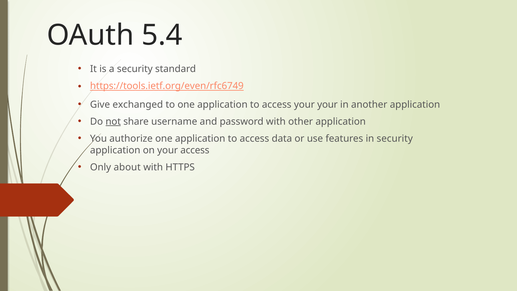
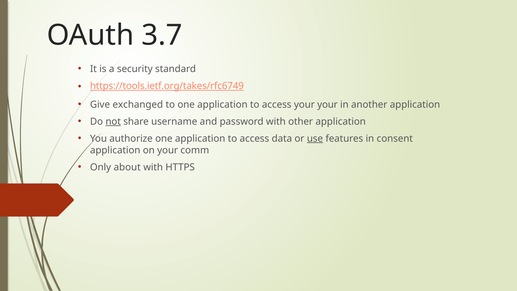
5.4: 5.4 -> 3.7
https://tools.ietf.org/even/rfc6749: https://tools.ietf.org/even/rfc6749 -> https://tools.ietf.org/takes/rfc6749
use underline: none -> present
in security: security -> consent
your access: access -> comm
